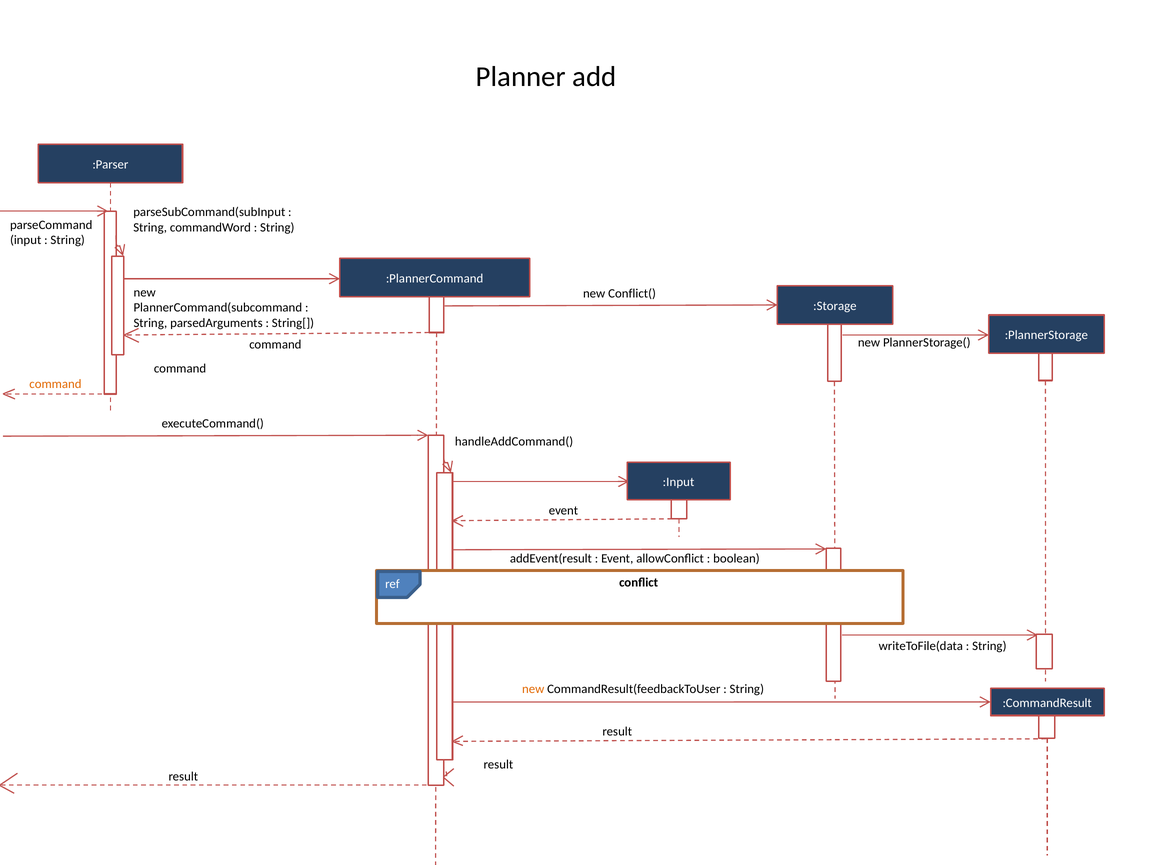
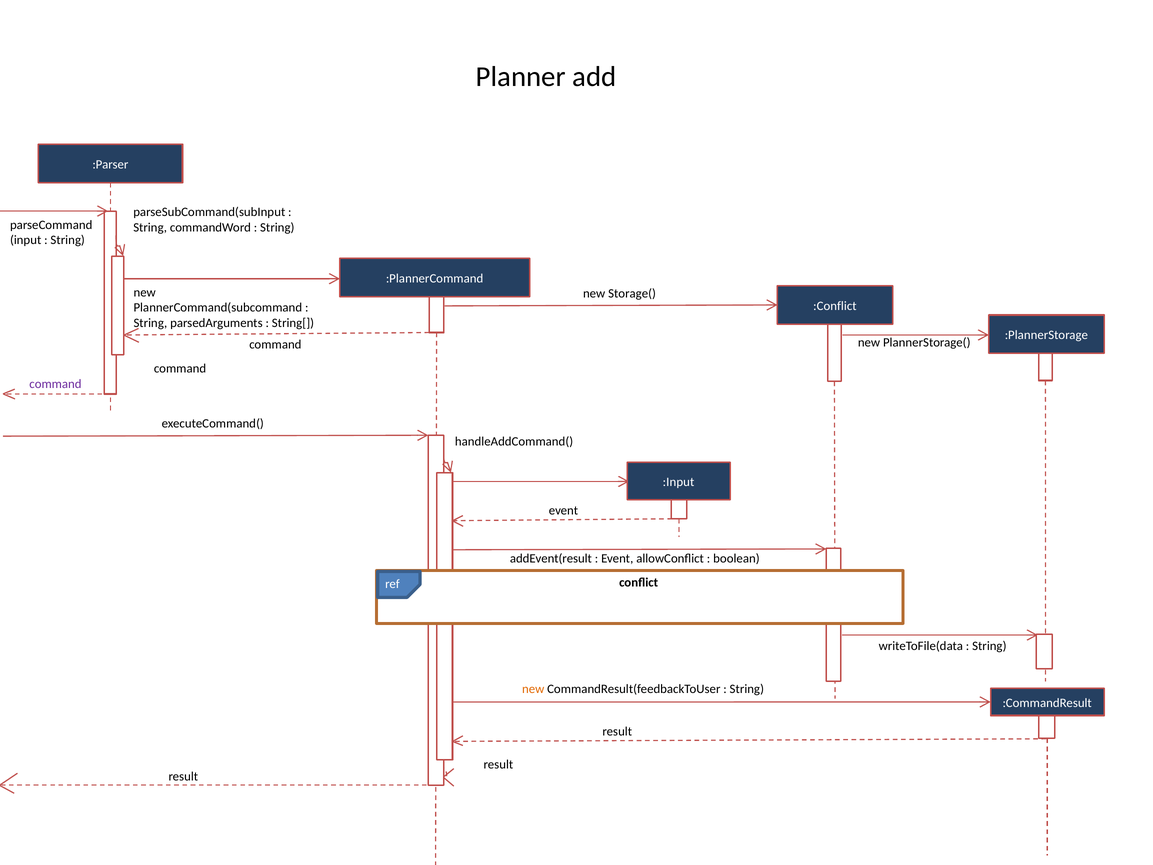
Conflict(: Conflict( -> Storage(
:Storage: :Storage -> :Conflict
command at (55, 384) colour: orange -> purple
